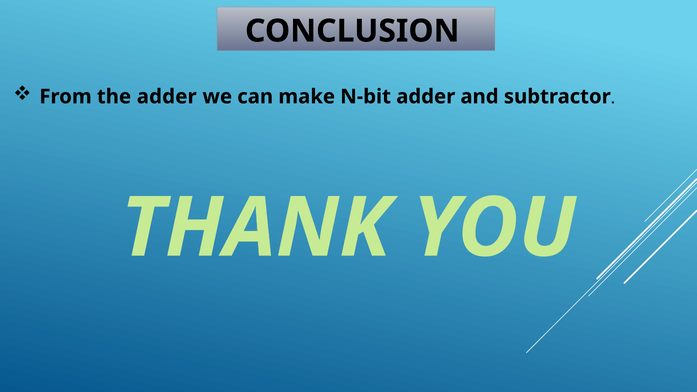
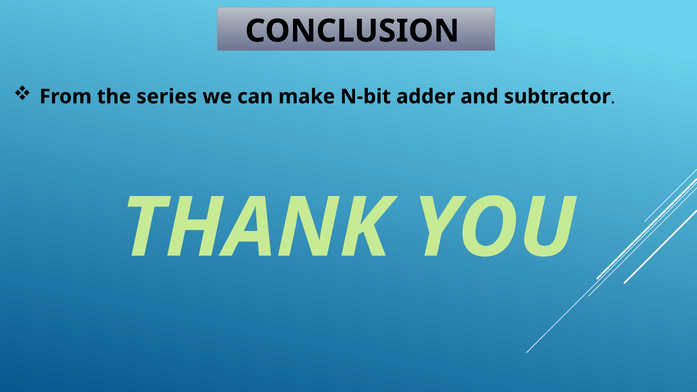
the adder: adder -> series
